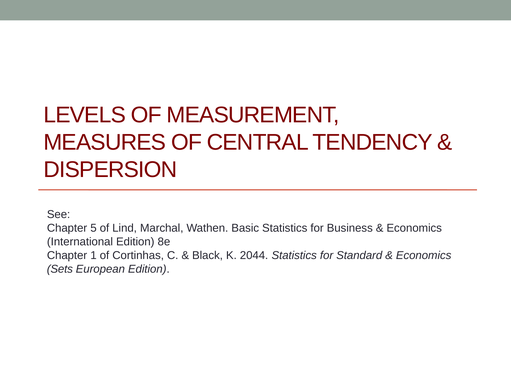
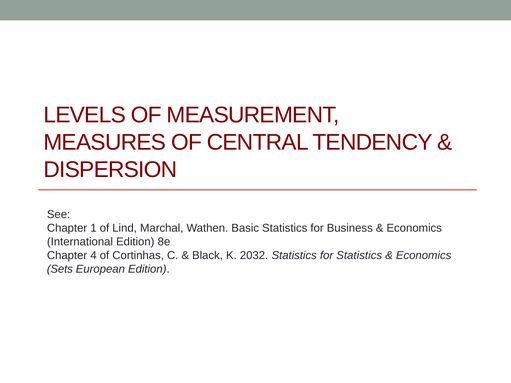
5: 5 -> 1
1: 1 -> 4
2044: 2044 -> 2032
for Standard: Standard -> Statistics
